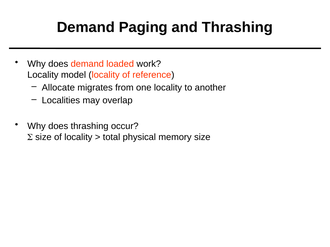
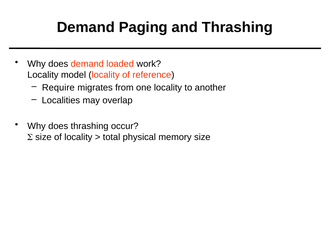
Allocate: Allocate -> Require
